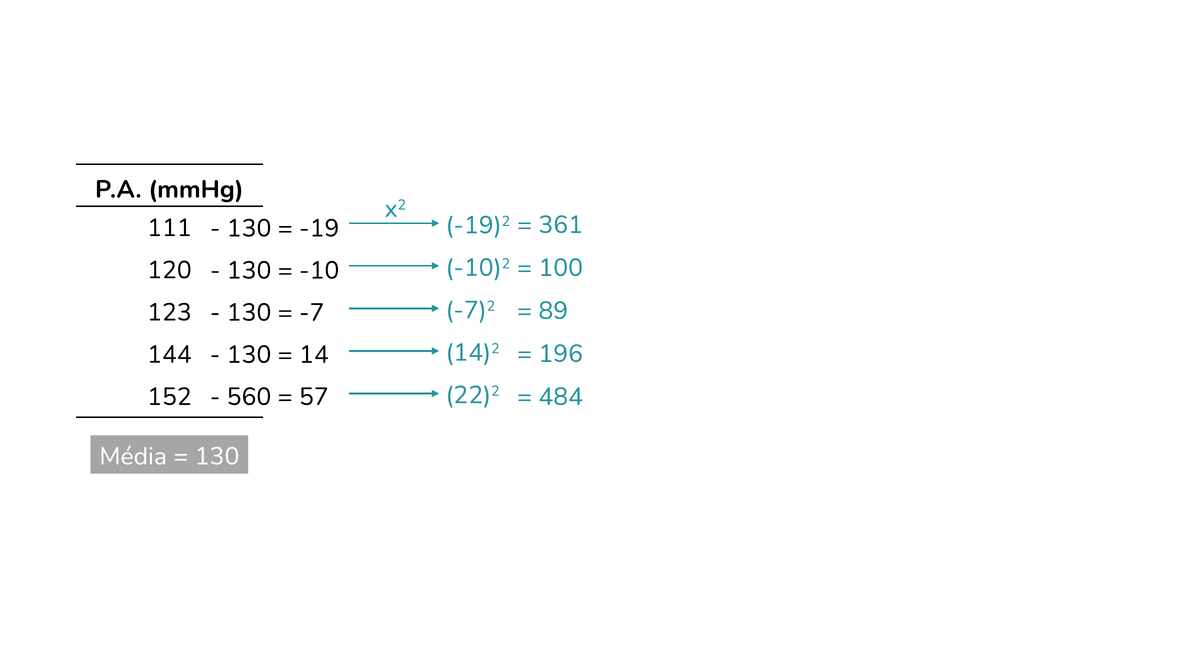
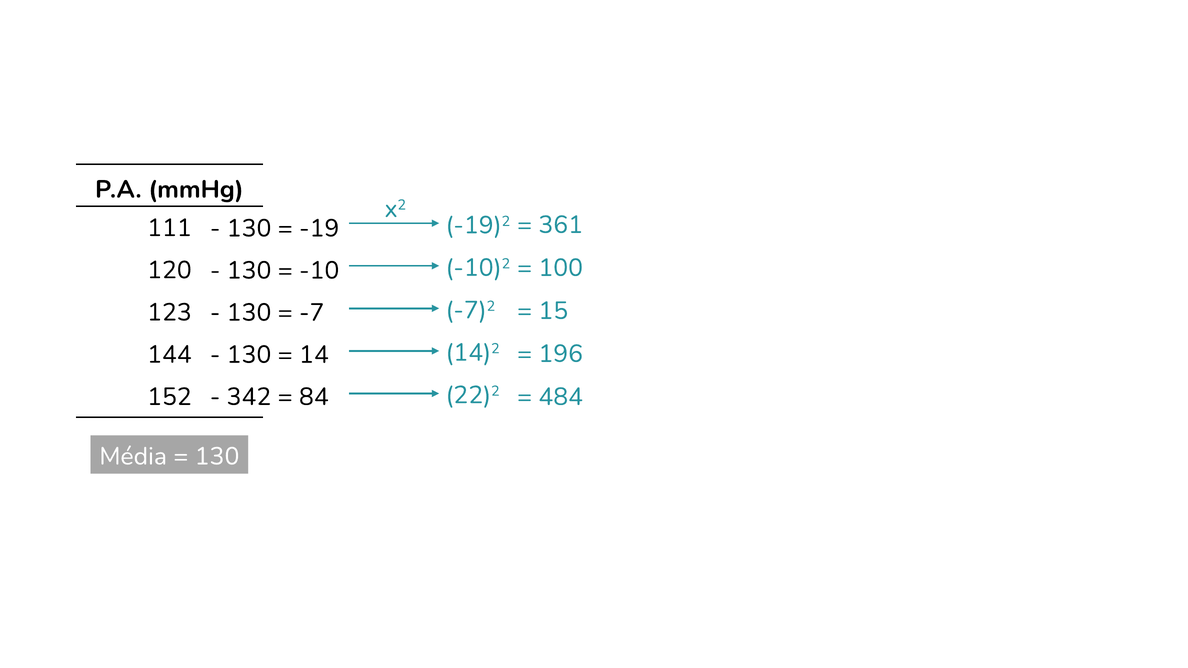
89: 89 -> 15
560: 560 -> 342
57: 57 -> 84
